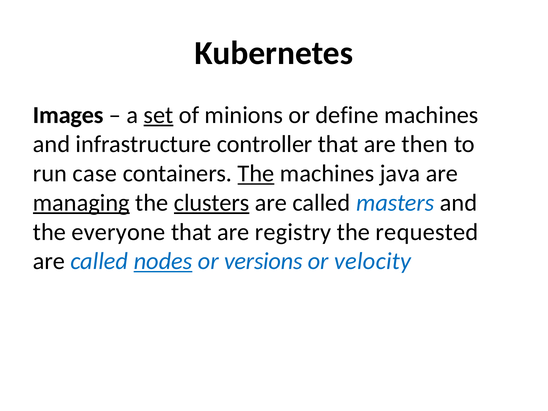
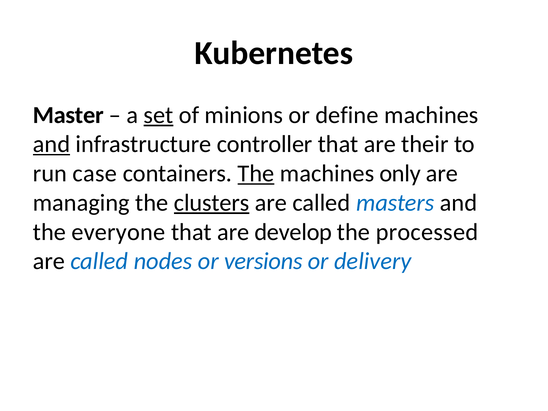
Images: Images -> Master
and at (52, 144) underline: none -> present
then: then -> their
java: java -> only
managing underline: present -> none
registry: registry -> develop
requested: requested -> processed
nodes underline: present -> none
velocity: velocity -> delivery
